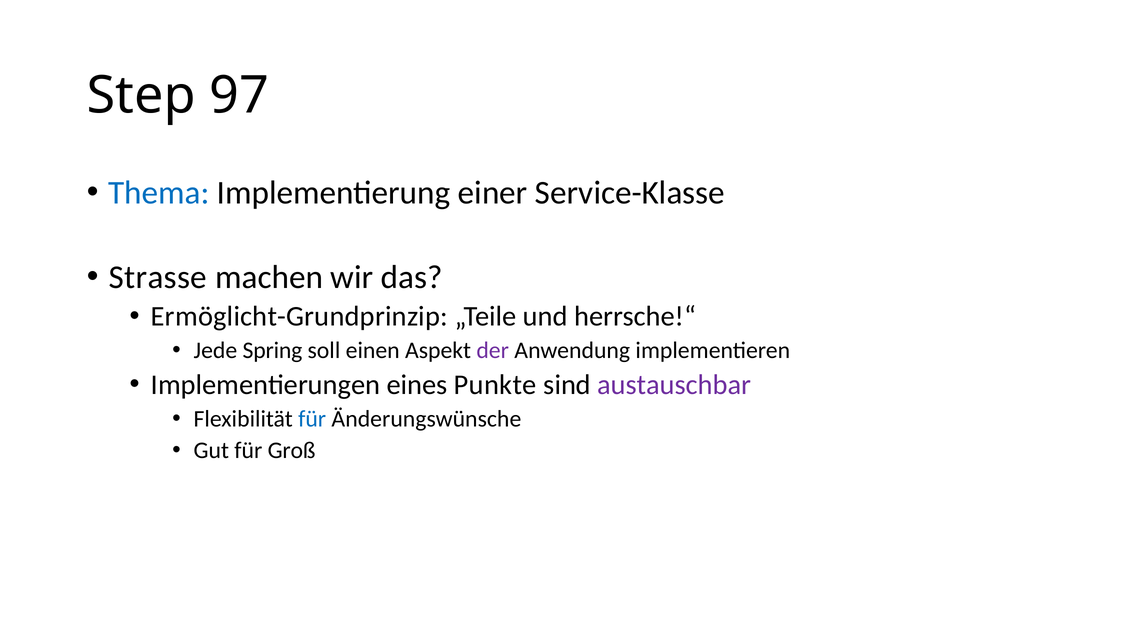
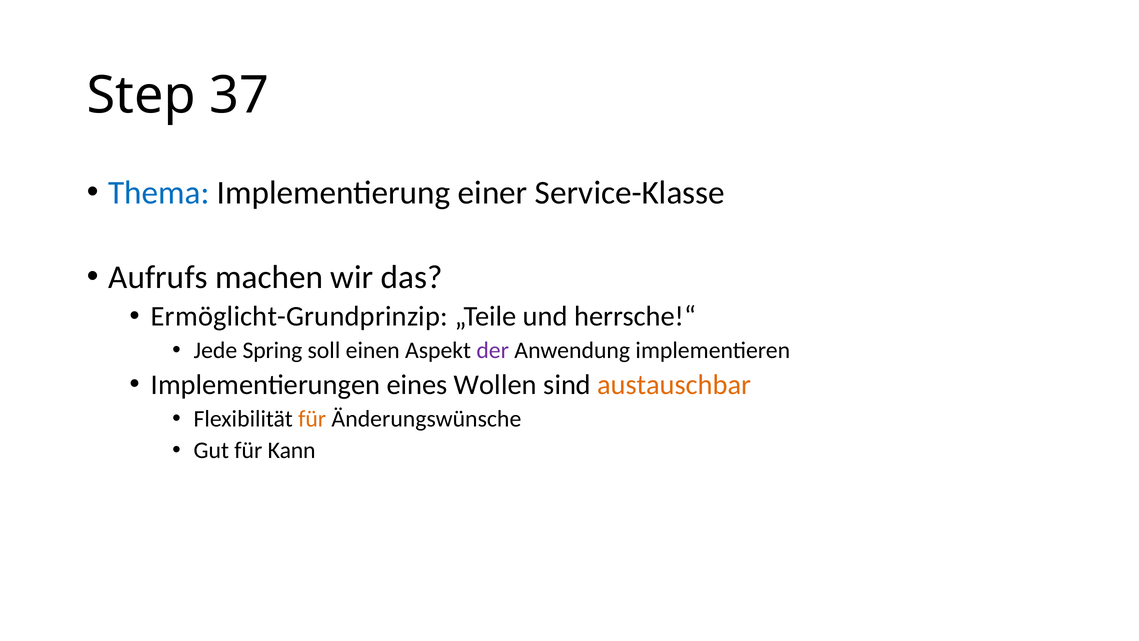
97: 97 -> 37
Strasse: Strasse -> Aufrufs
Punkte: Punkte -> Wollen
austauschbar colour: purple -> orange
für at (312, 419) colour: blue -> orange
Groß: Groß -> Kann
